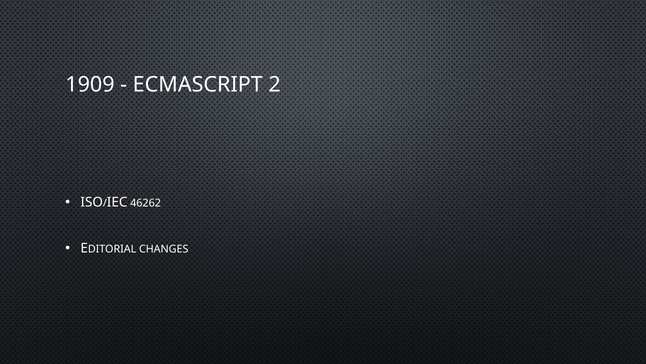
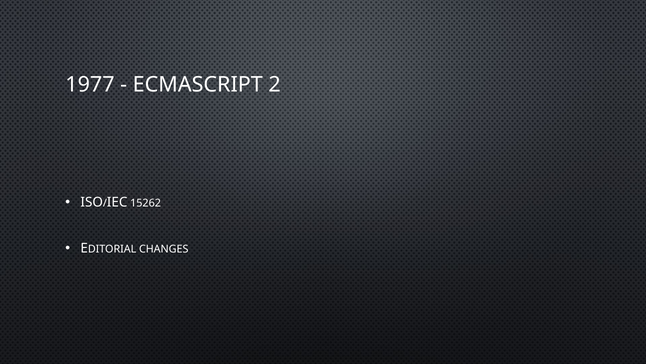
1909: 1909 -> 1977
46262: 46262 -> 15262
